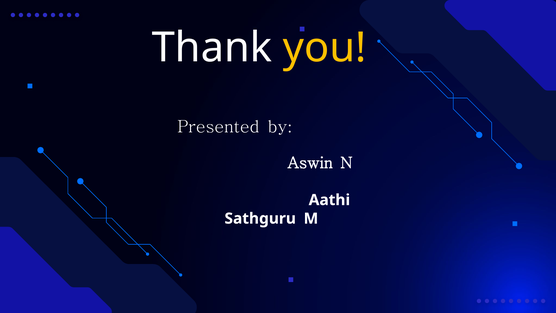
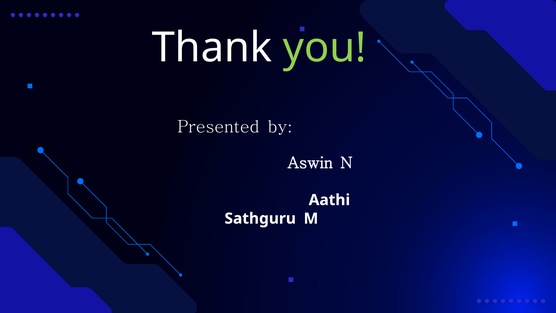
you colour: yellow -> light green
